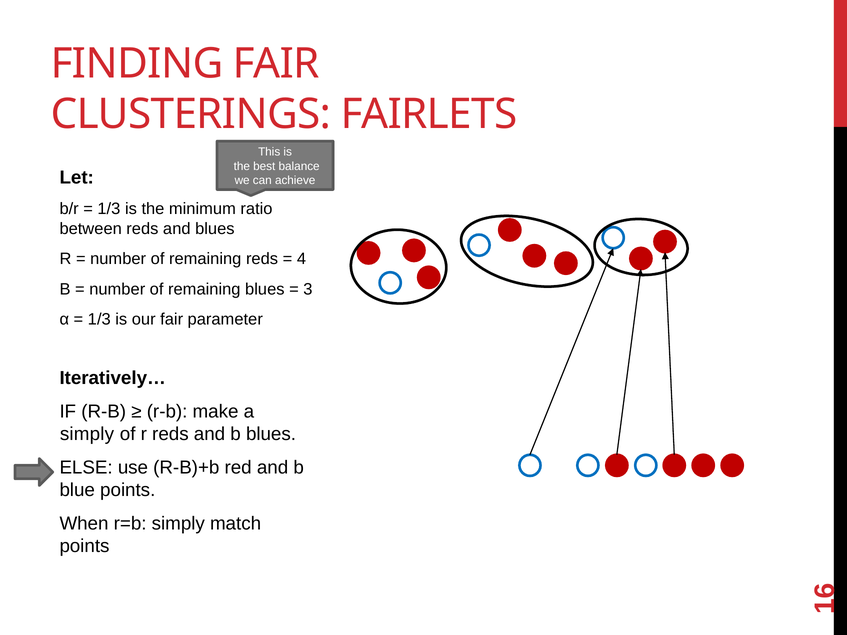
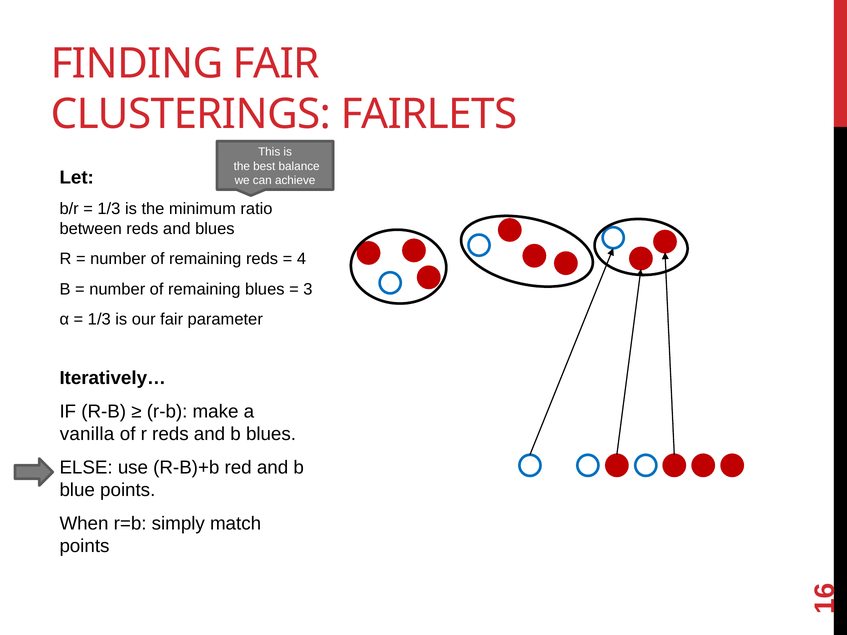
simply at (87, 434): simply -> vanilla
